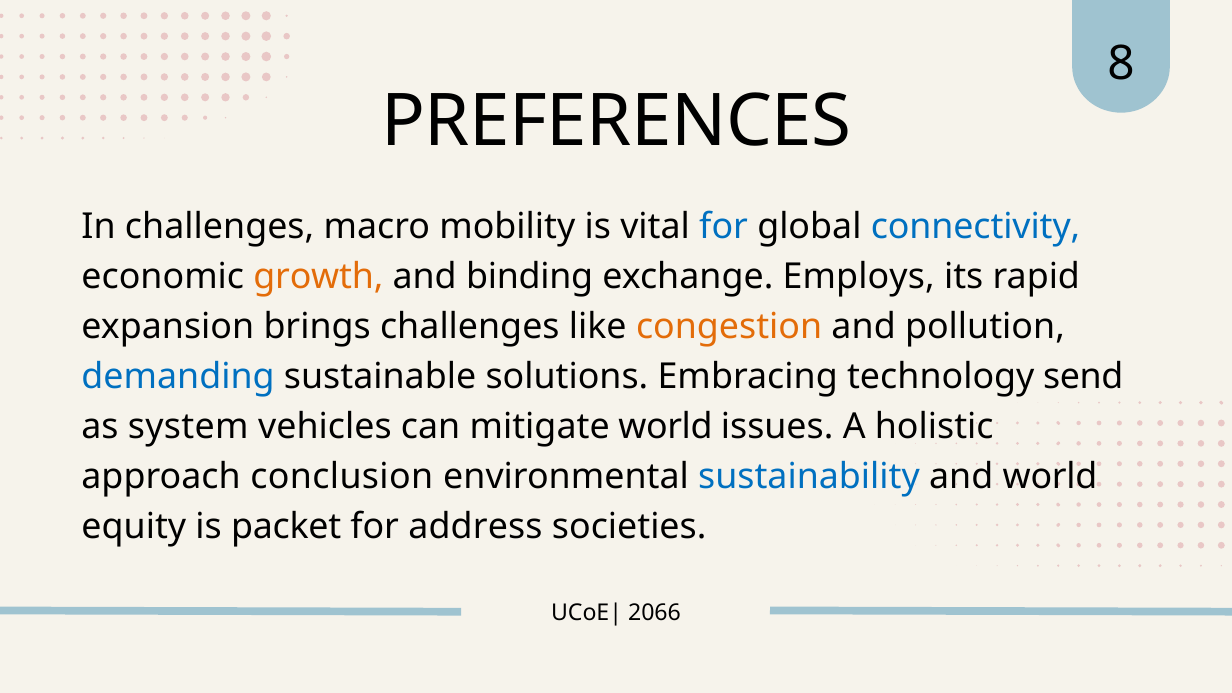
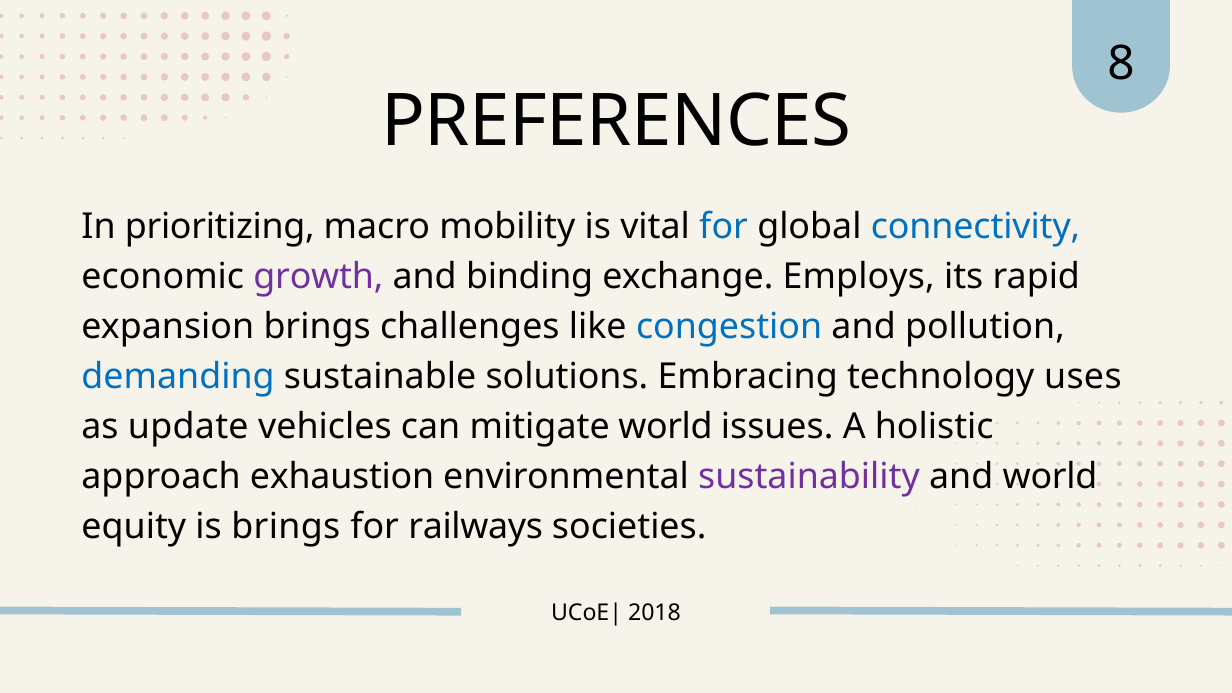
In challenges: challenges -> prioritizing
growth colour: orange -> purple
congestion colour: orange -> blue
send: send -> uses
system: system -> update
conclusion: conclusion -> exhaustion
sustainability colour: blue -> purple
is packet: packet -> brings
address: address -> railways
2066: 2066 -> 2018
